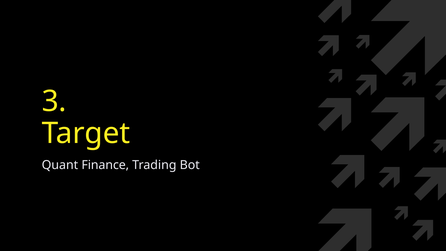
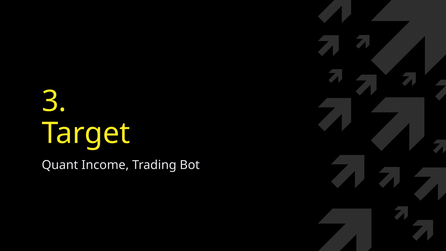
Finance: Finance -> Income
